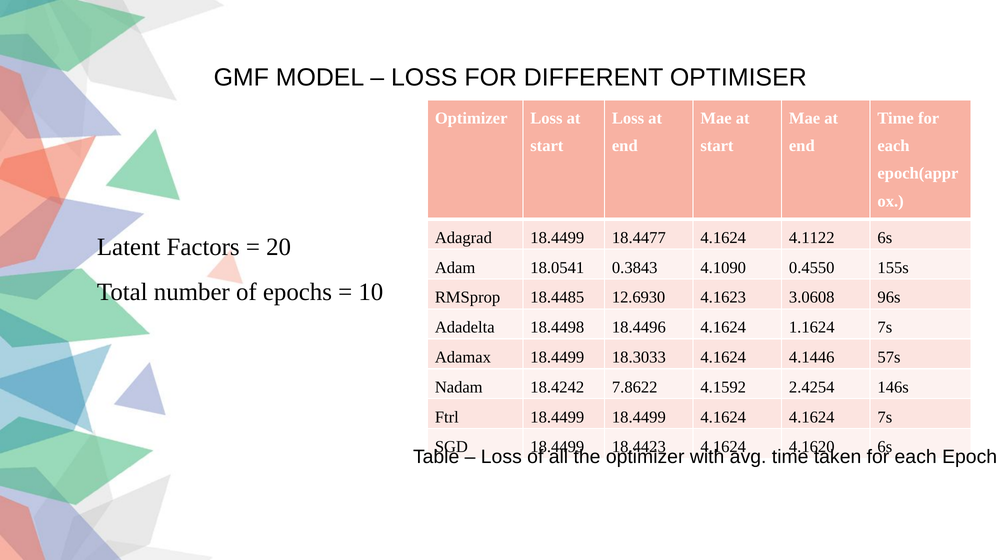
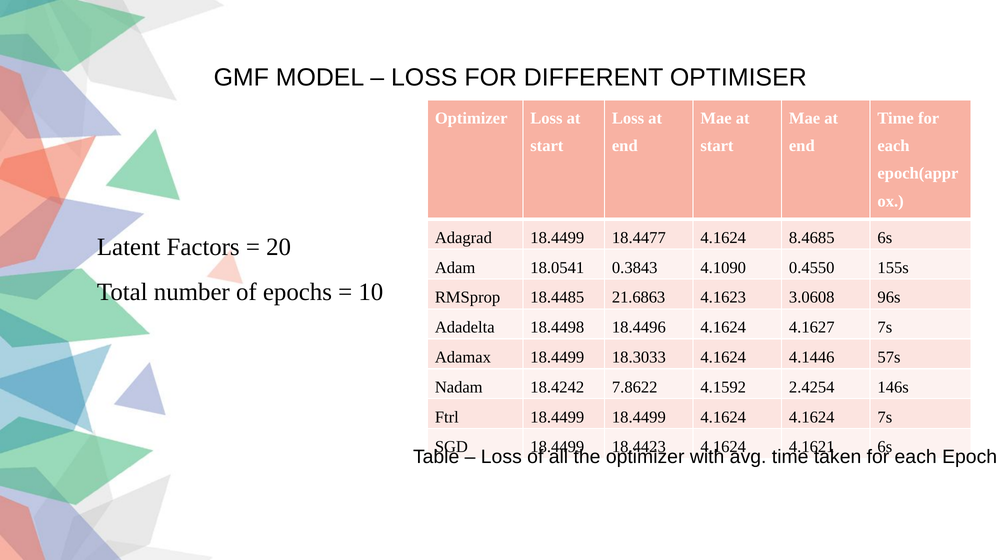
4.1122: 4.1122 -> 8.4685
12.6930: 12.6930 -> 21.6863
1.1624: 1.1624 -> 4.1627
4.1620: 4.1620 -> 4.1621
